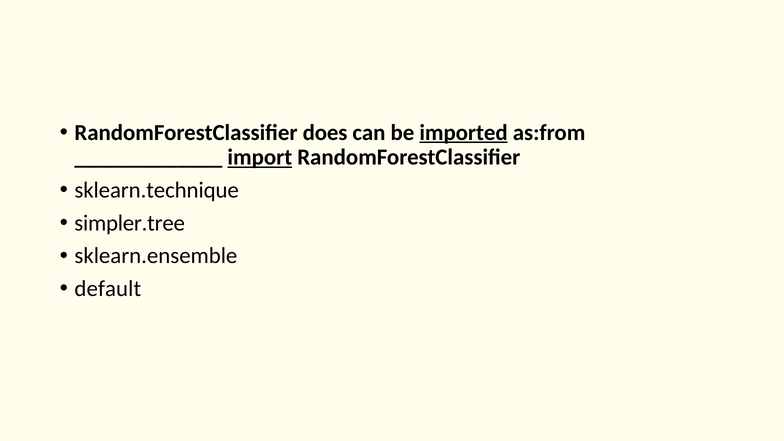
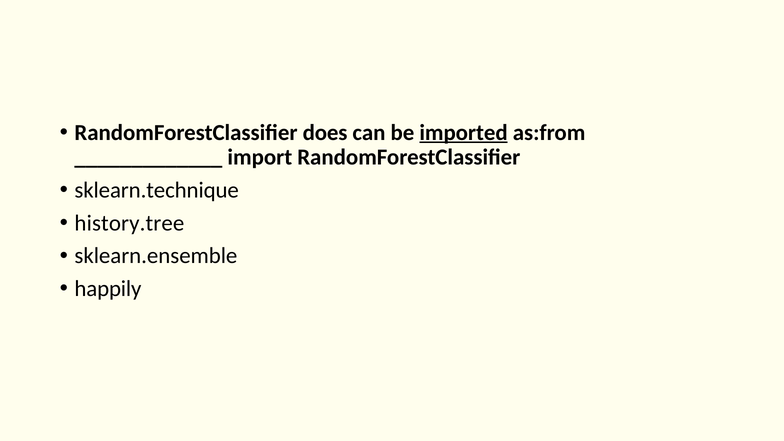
import underline: present -> none
simpler.tree: simpler.tree -> history.tree
default: default -> happily
